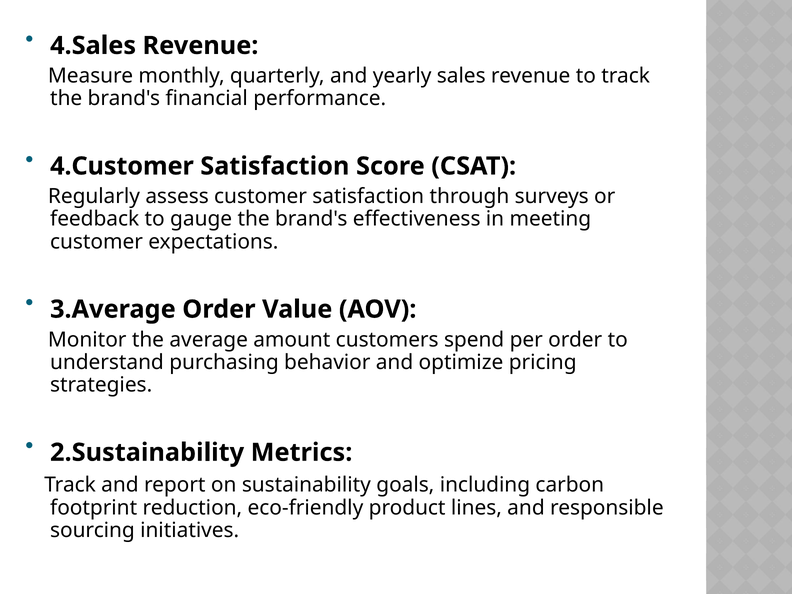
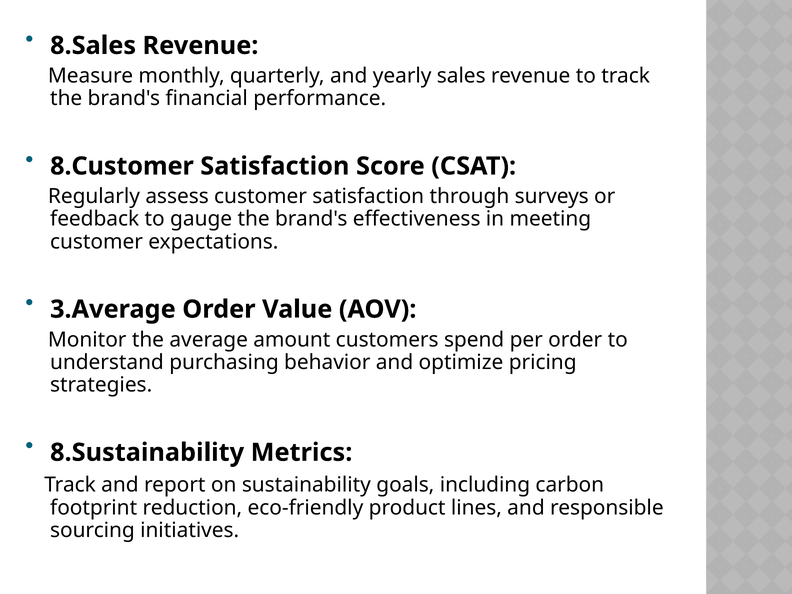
4.Sales: 4.Sales -> 8.Sales
4.Customer: 4.Customer -> 8.Customer
2.Sustainability: 2.Sustainability -> 8.Sustainability
